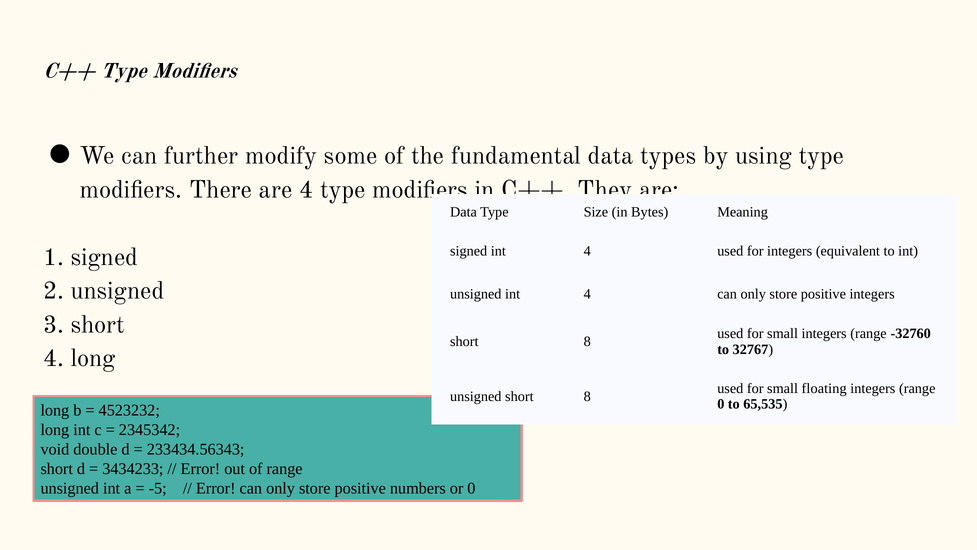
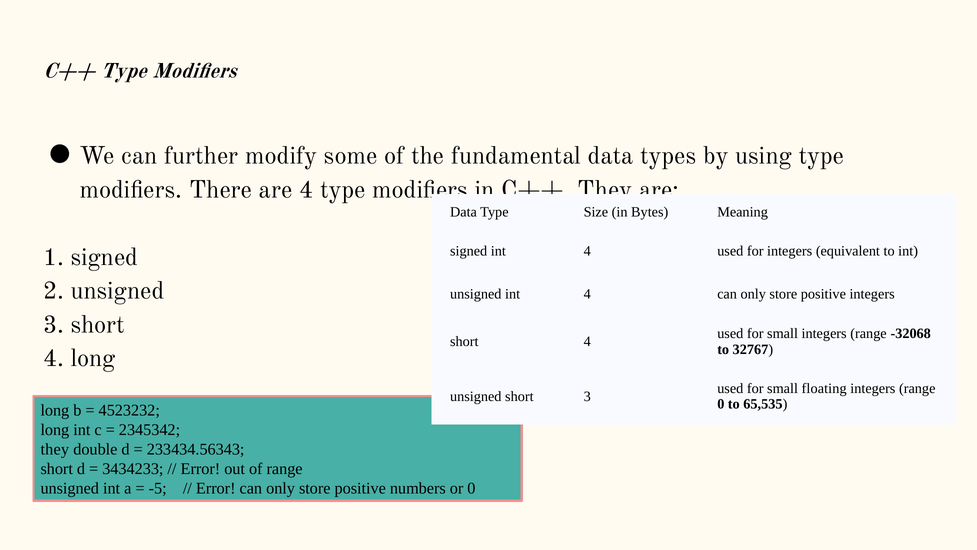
-32760: -32760 -> -32068
8 at (587, 341): 8 -> 4
unsigned short 8: 8 -> 3
void at (55, 449): void -> they
